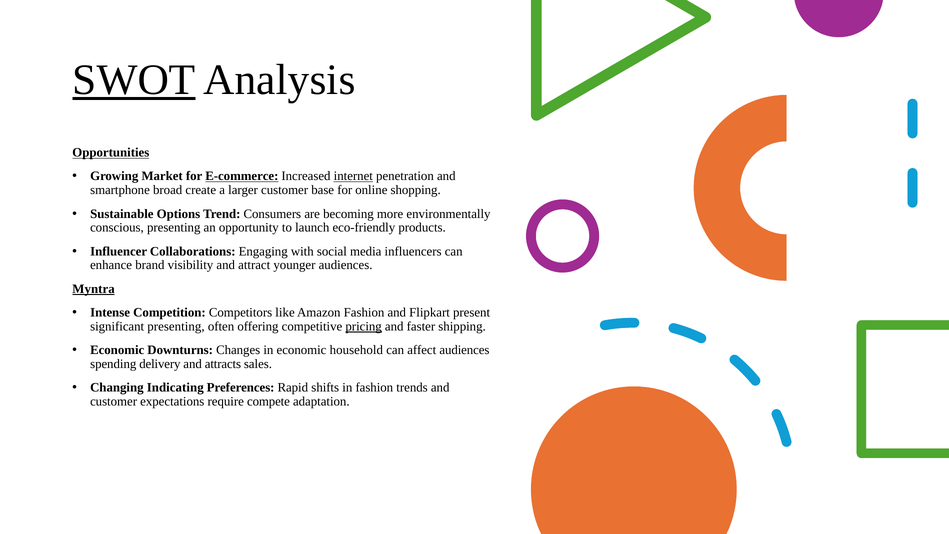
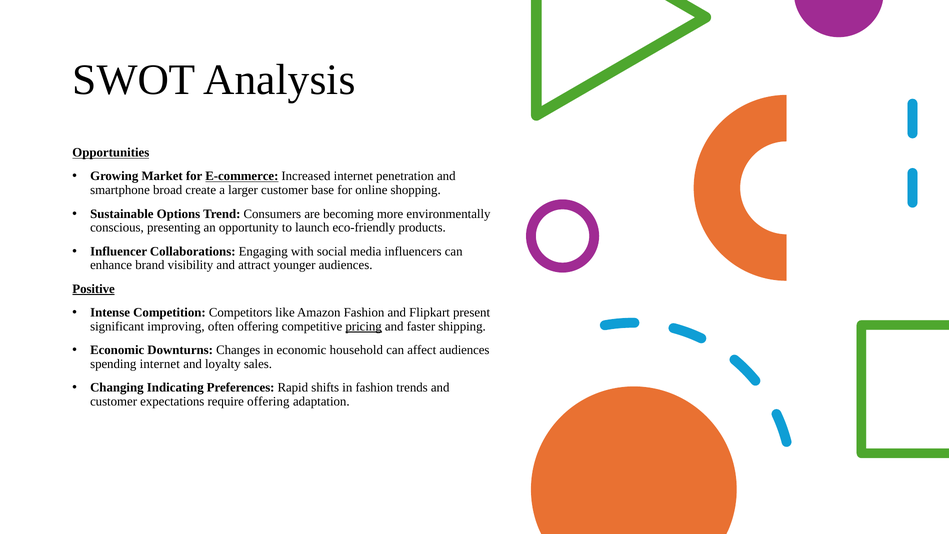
SWOT underline: present -> none
internet at (353, 176) underline: present -> none
Myntra: Myntra -> Positive
significant presenting: presenting -> improving
spending delivery: delivery -> internet
attracts: attracts -> loyalty
require compete: compete -> offering
